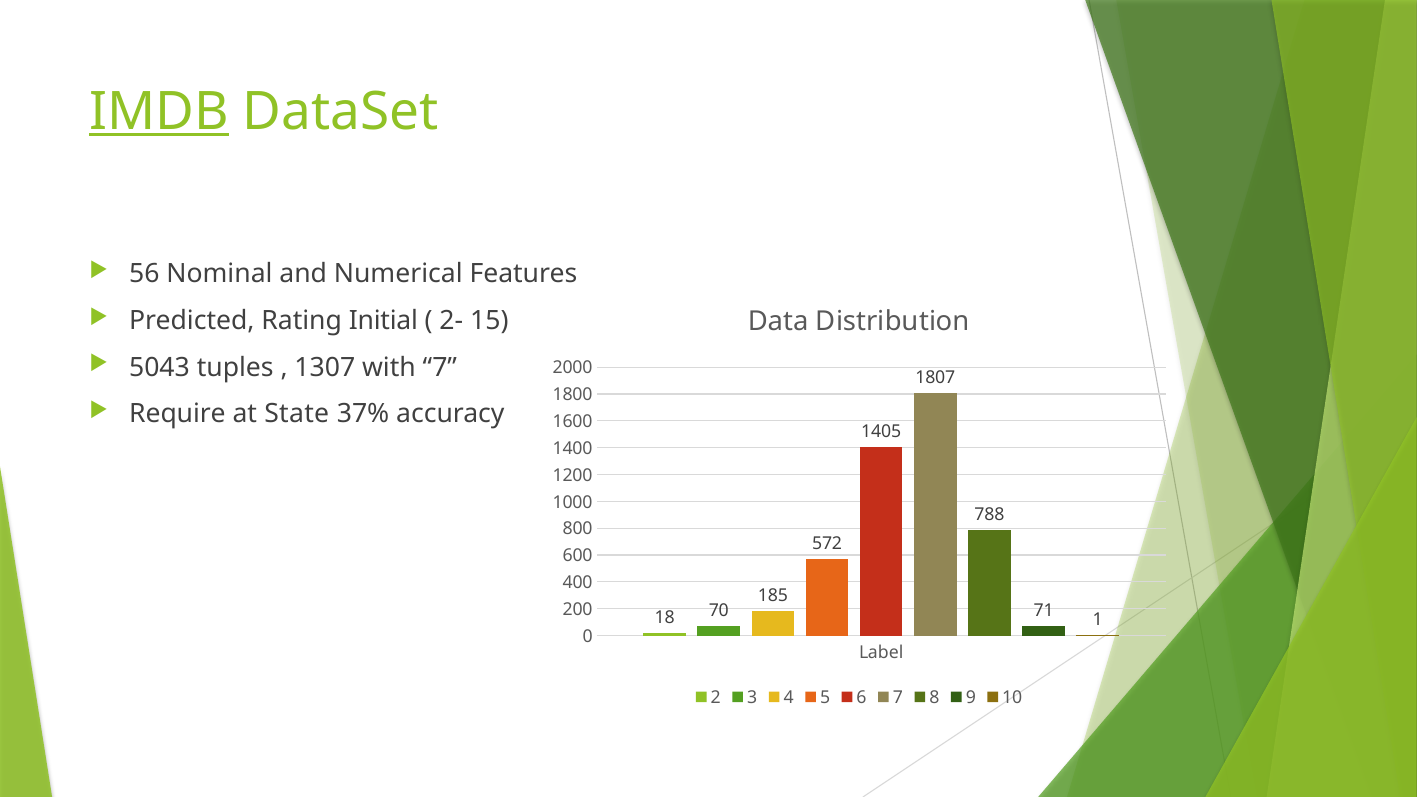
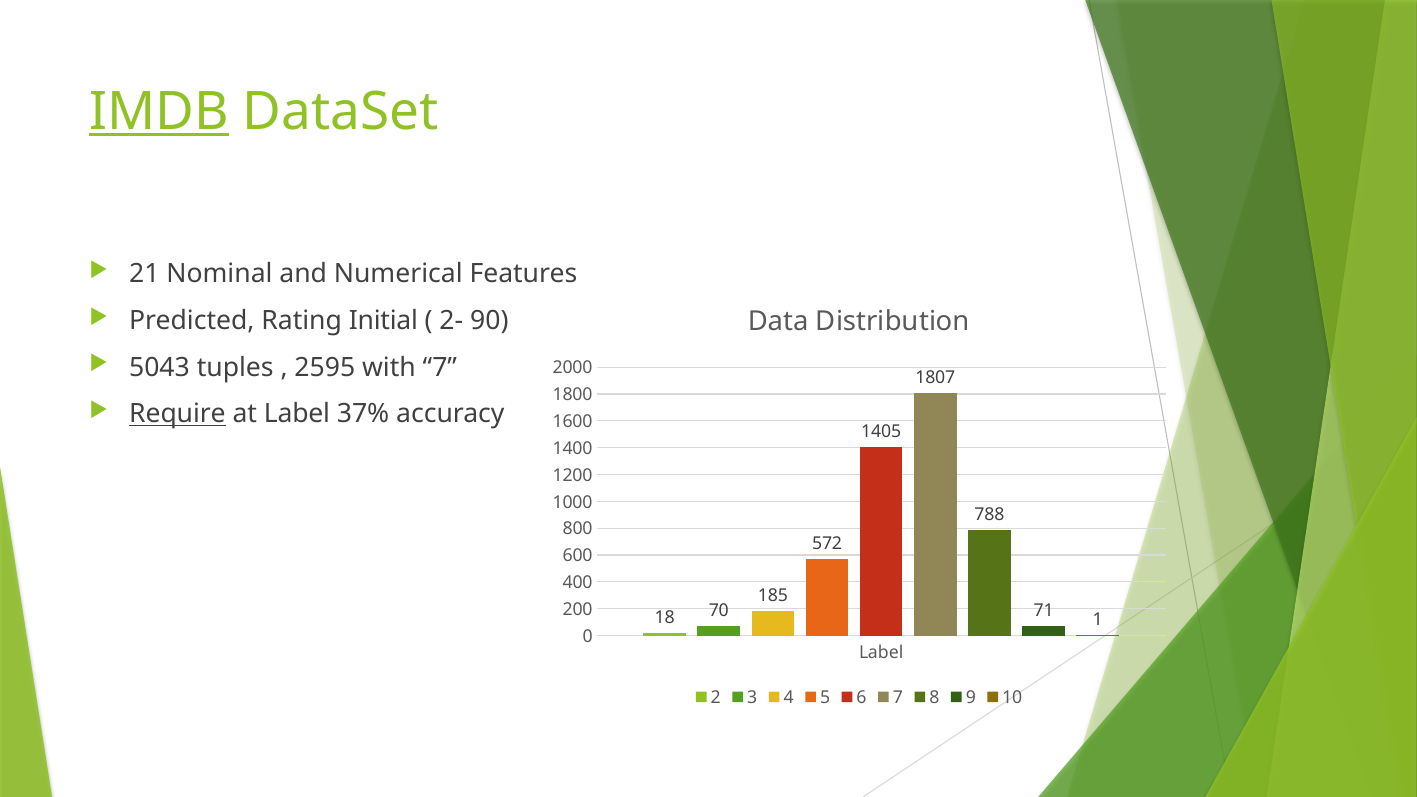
56: 56 -> 21
15: 15 -> 90
1307: 1307 -> 2595
Require underline: none -> present
at State: State -> Label
